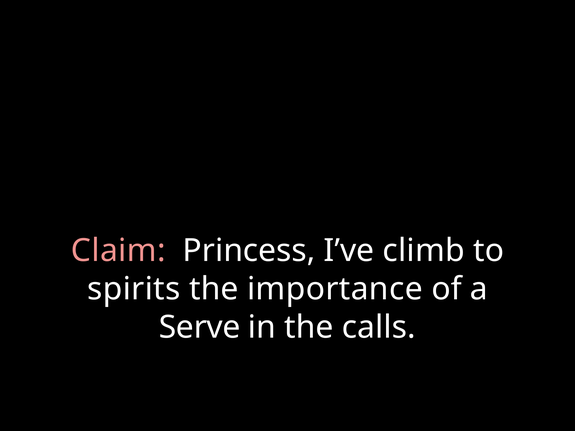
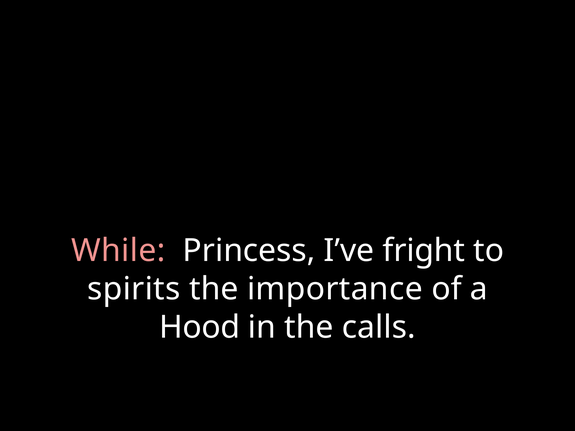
Claim: Claim -> While
climb: climb -> fright
Serve: Serve -> Hood
